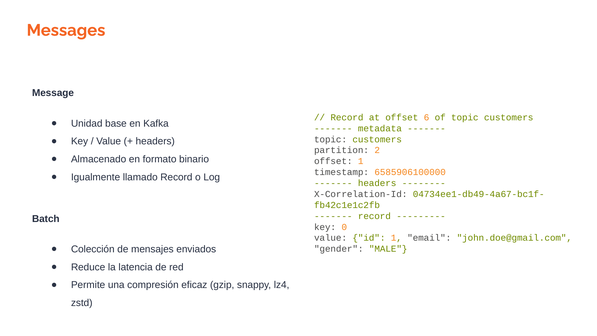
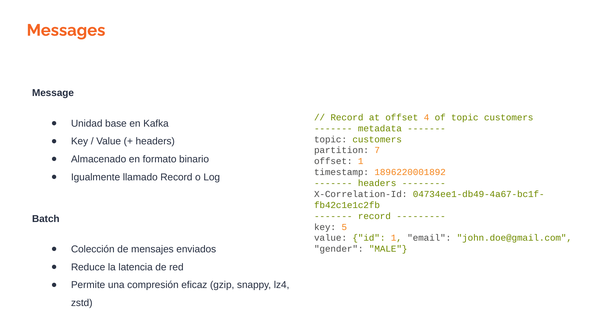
6: 6 -> 4
2: 2 -> 7
6585906100000: 6585906100000 -> 1896220001892
0: 0 -> 5
